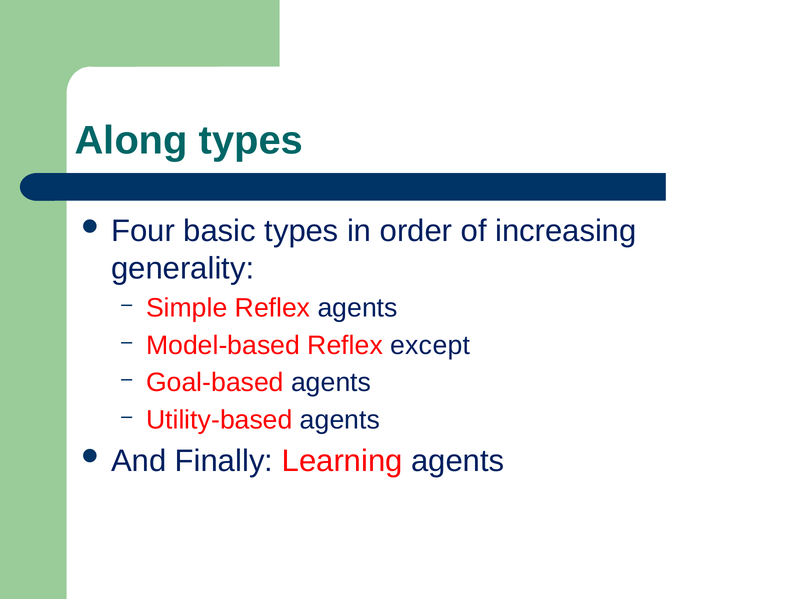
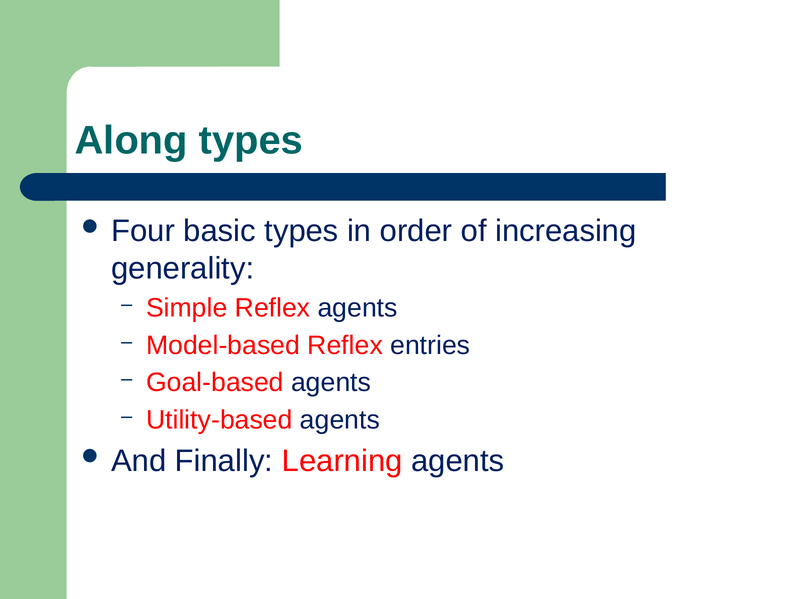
except: except -> entries
